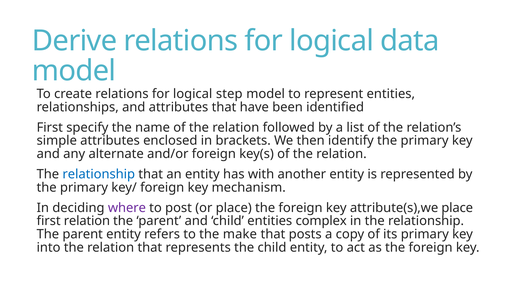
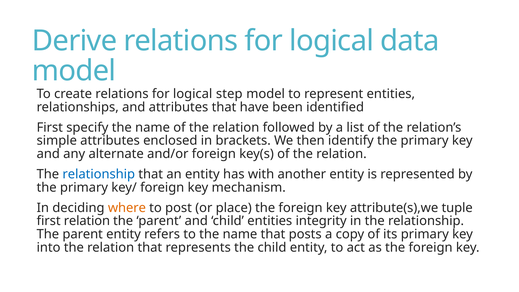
where colour: purple -> orange
attribute(s),we place: place -> tuple
complex: complex -> integrity
to the make: make -> name
